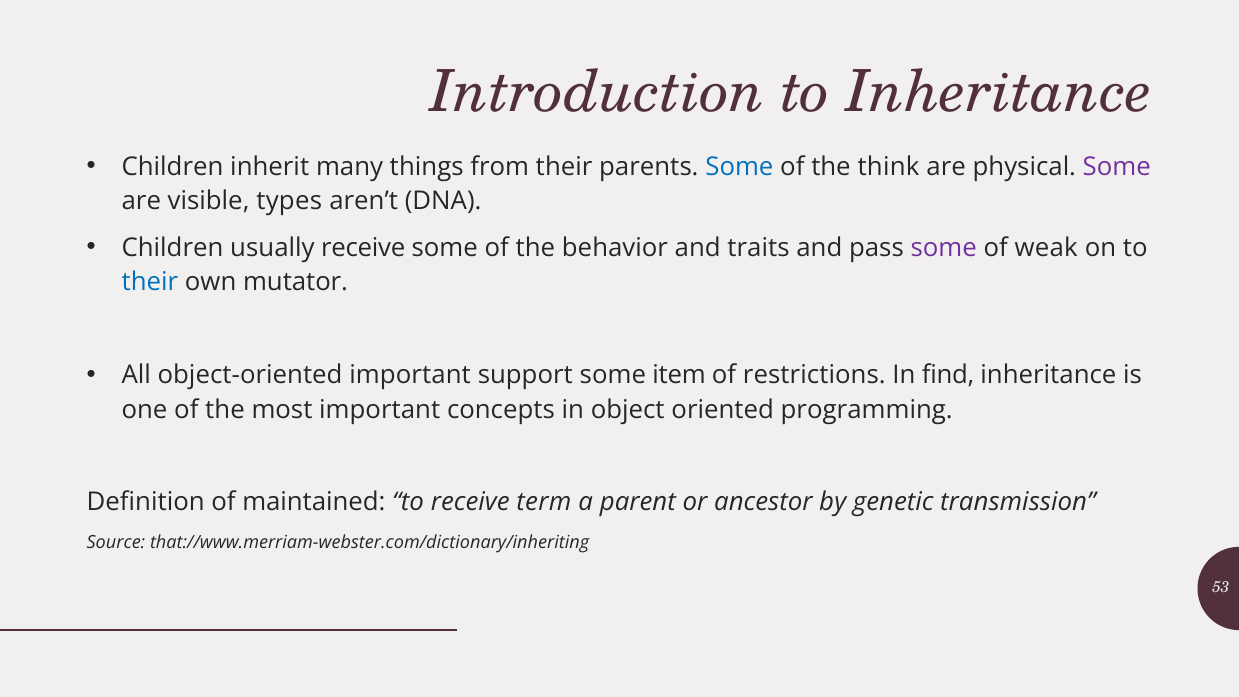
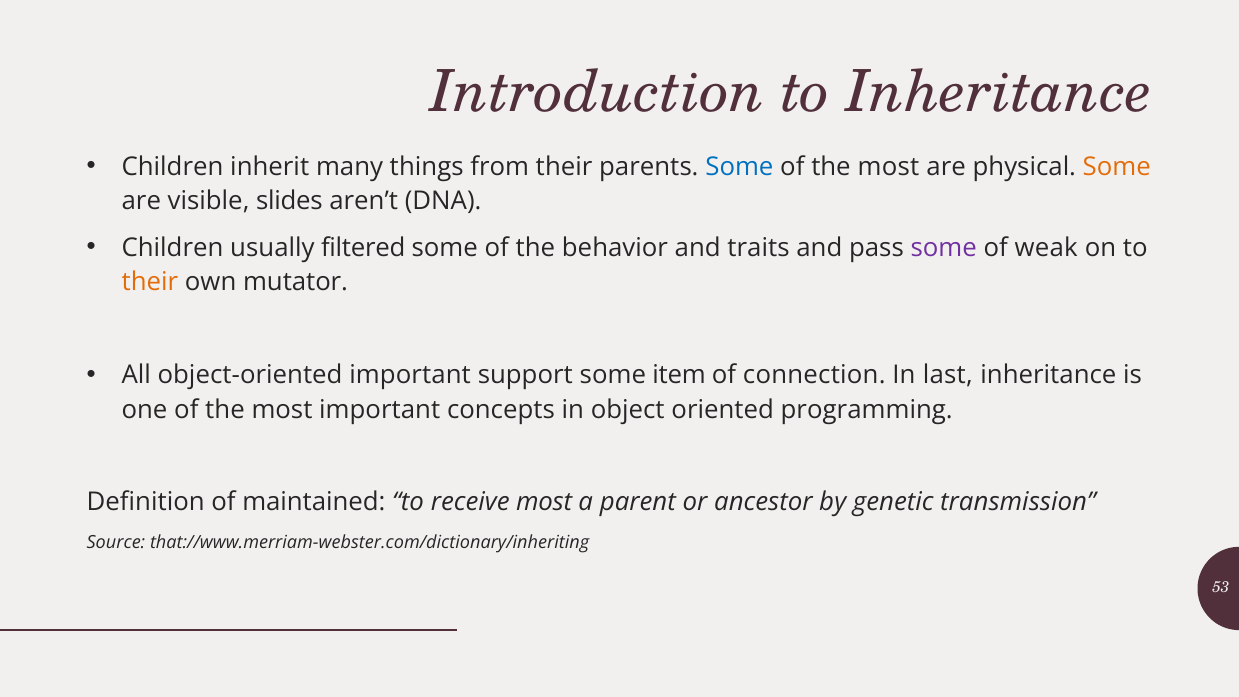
think at (888, 167): think -> most
Some at (1117, 167) colour: purple -> orange
types: types -> slides
usually receive: receive -> filtered
their at (150, 282) colour: blue -> orange
restrictions: restrictions -> connection
find: find -> last
receive term: term -> most
